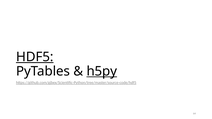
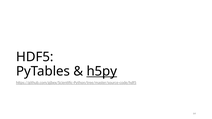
HDF5 underline: present -> none
